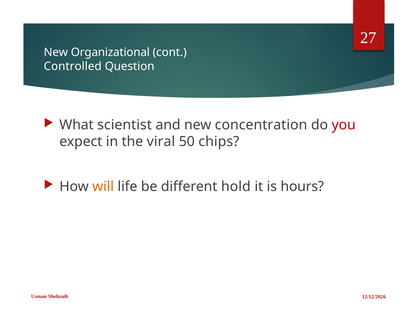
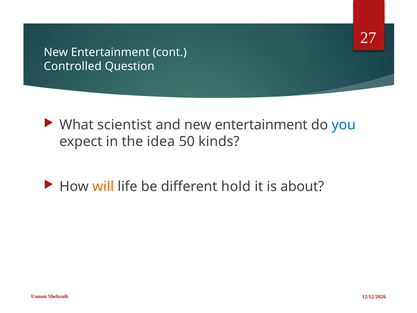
Organizational at (110, 52): Organizational -> Entertainment
and new concentration: concentration -> entertainment
you colour: red -> blue
viral: viral -> idea
chips: chips -> kinds
hours: hours -> about
